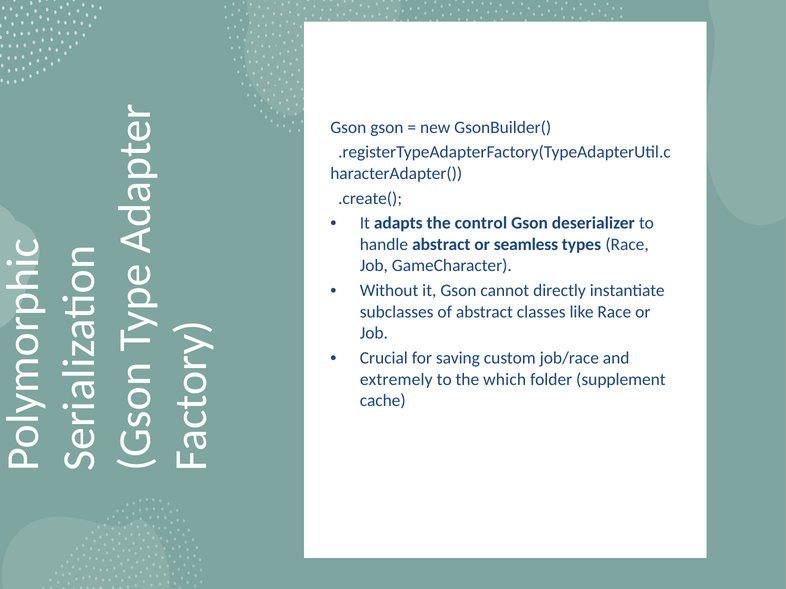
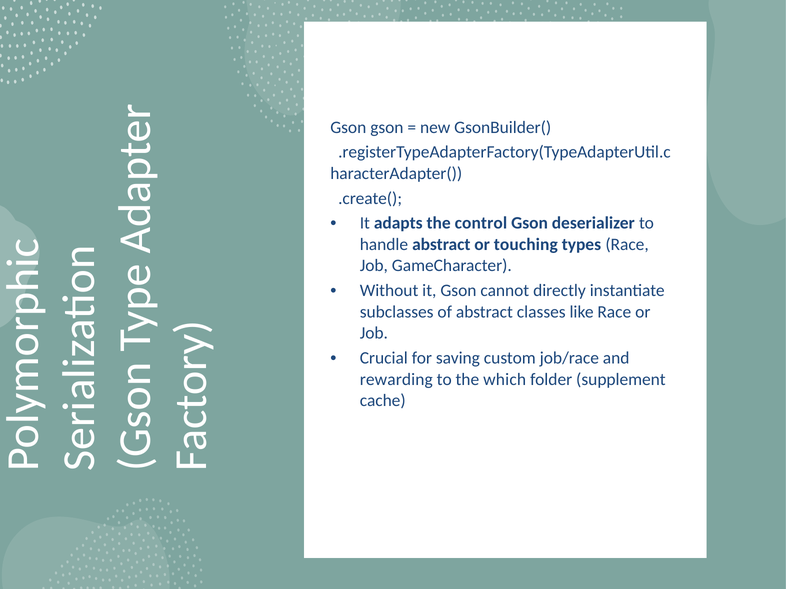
seamless: seamless -> touching
extremely: extremely -> rewarding
